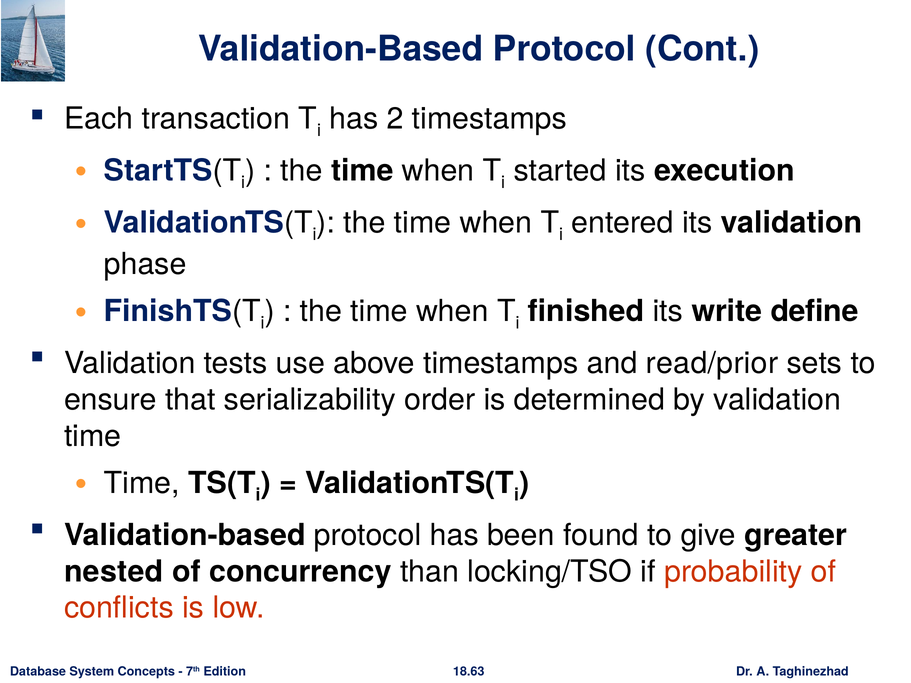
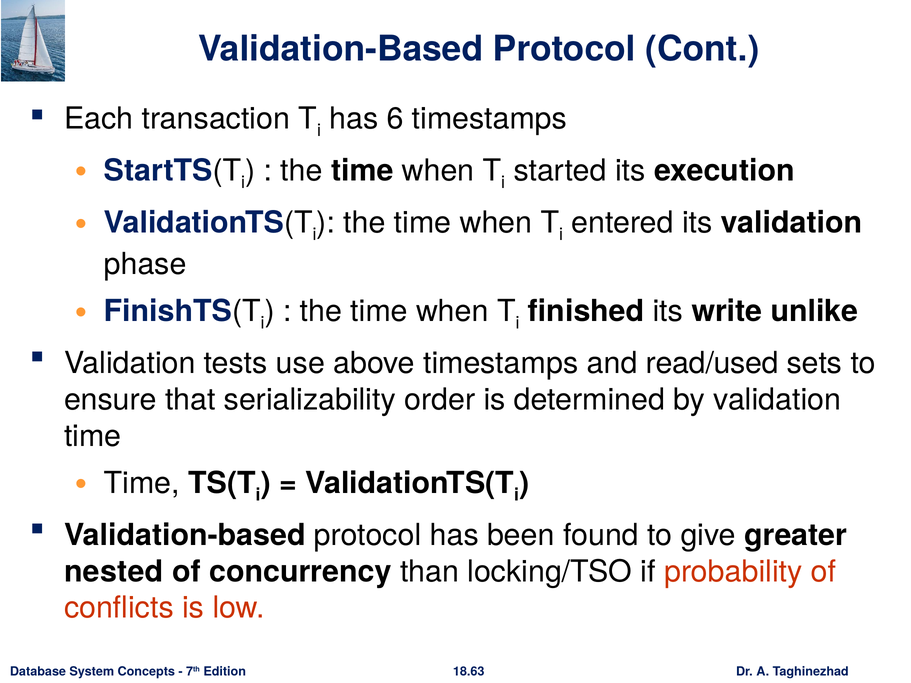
2: 2 -> 6
define: define -> unlike
read/prior: read/prior -> read/used
